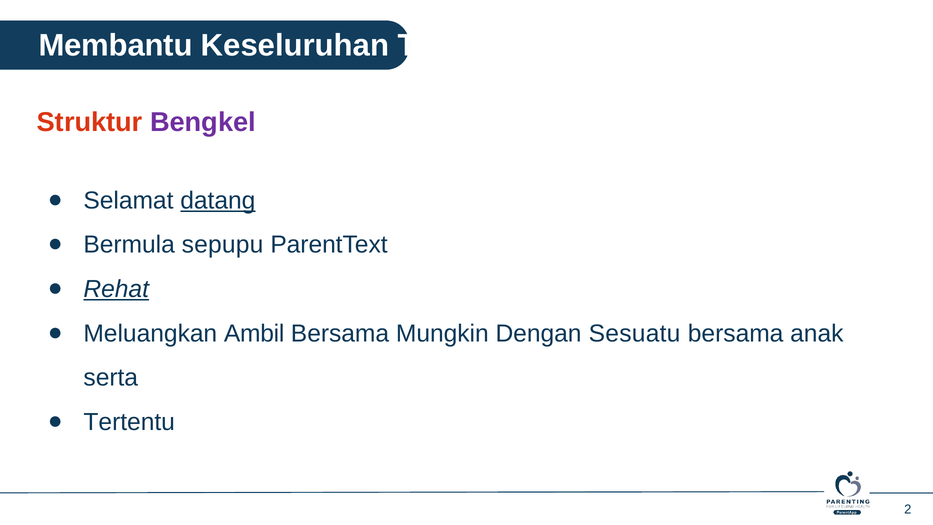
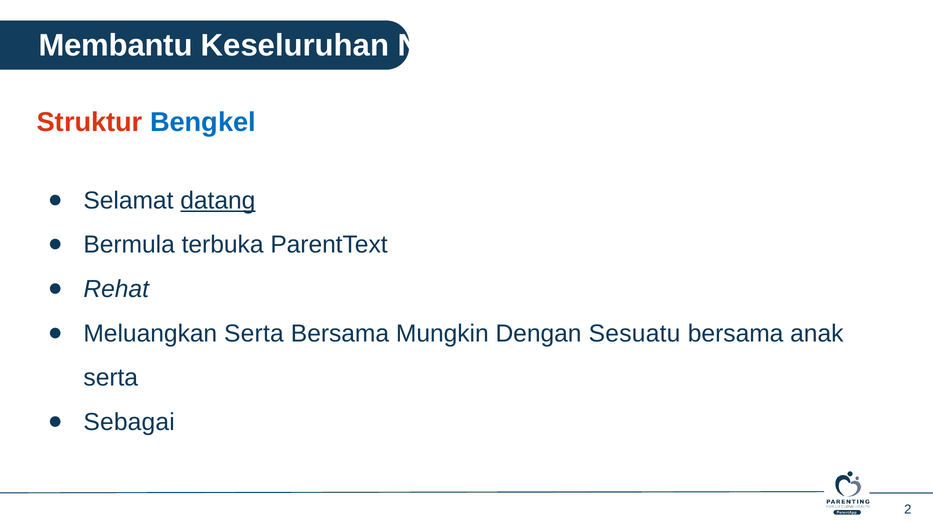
Taip: Taip -> Nilai
Bengkel colour: purple -> blue
sepupu: sepupu -> terbuka
Rehat underline: present -> none
Meluangkan Ambil: Ambil -> Serta
Tertentu: Tertentu -> Sebagai
